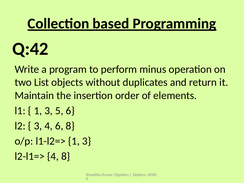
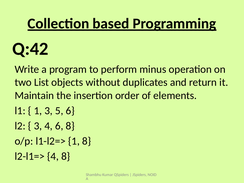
l1-l2=> 1 3: 3 -> 8
